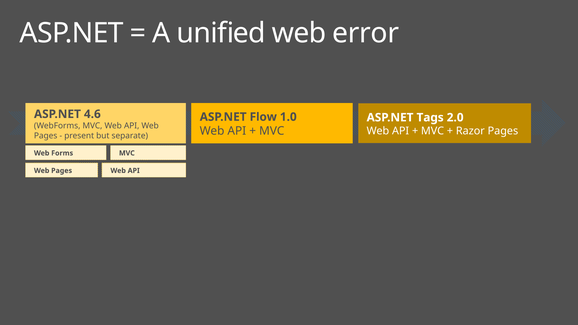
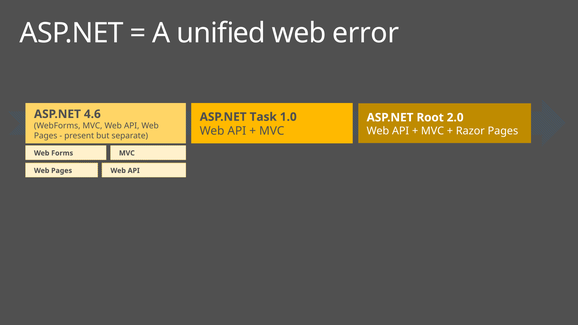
Flow: Flow -> Task
Tags: Tags -> Root
